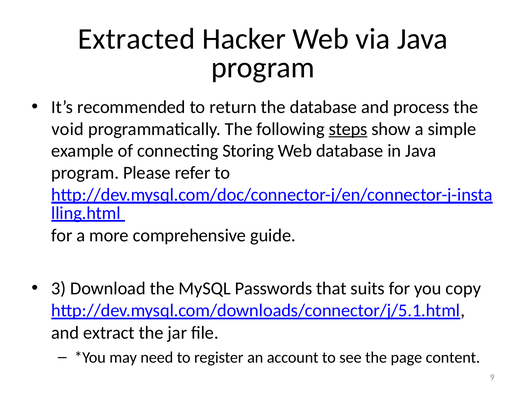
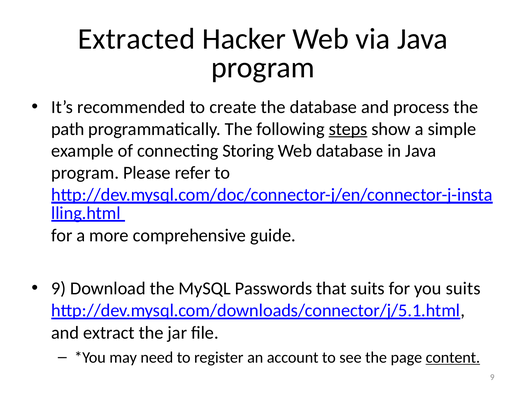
return: return -> create
void: void -> path
3 at (59, 288): 3 -> 9
you copy: copy -> suits
content underline: none -> present
